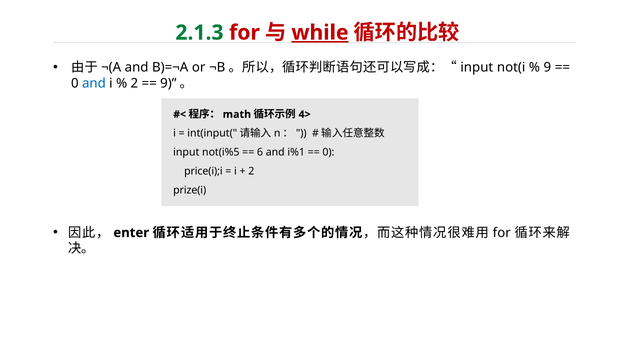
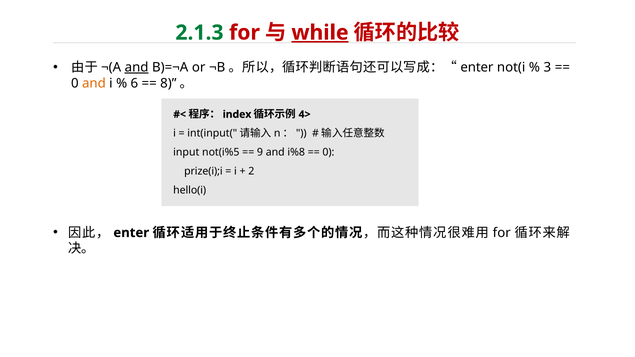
and at (137, 67) underline: none -> present
input at (477, 67): input -> enter
9 at (547, 67): 9 -> 3
and at (94, 83) colour: blue -> orange
2 at (134, 83): 2 -> 6
9 at (168, 83): 9 -> 8
math: math -> index
6: 6 -> 9
i%1: i%1 -> i%8
price(i);i: price(i);i -> prize(i);i
prize(i: prize(i -> hello(i
